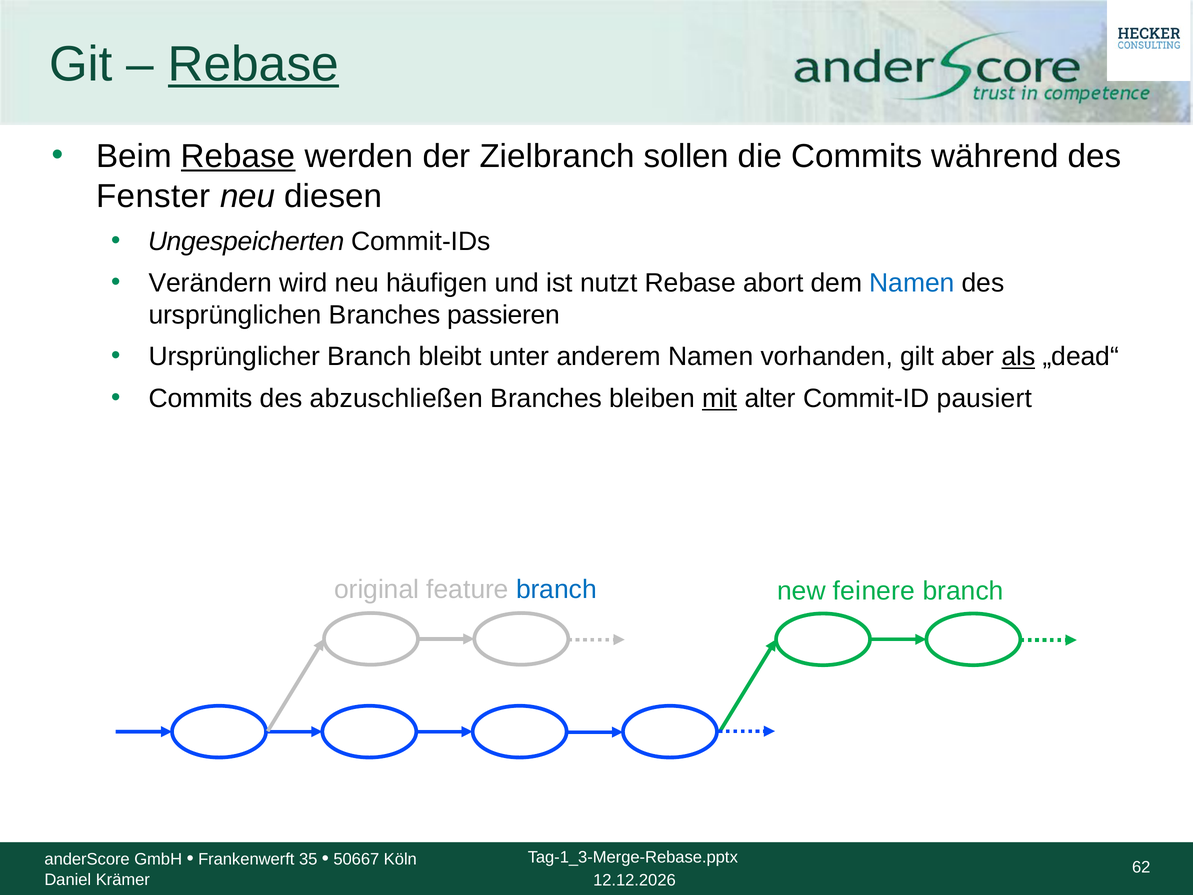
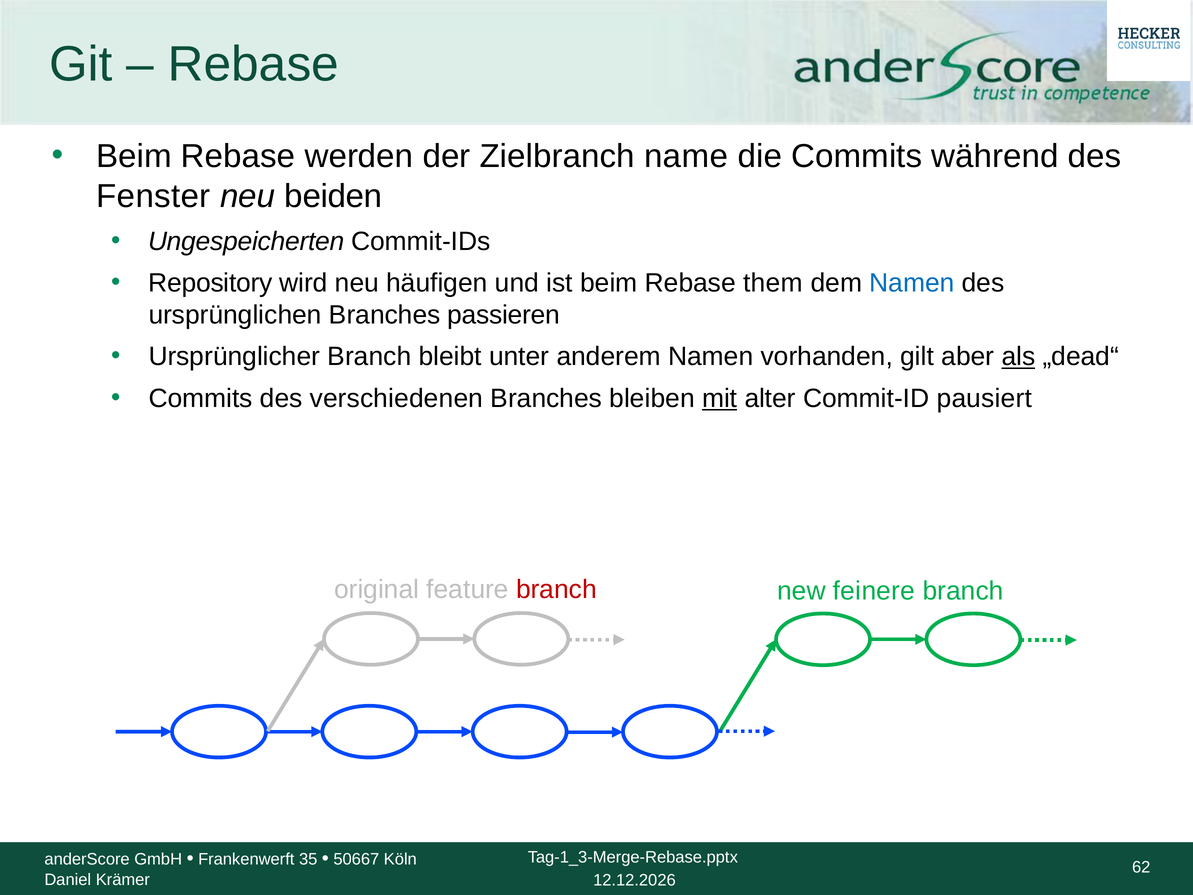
Rebase at (253, 64) underline: present -> none
Rebase at (238, 156) underline: present -> none
sollen: sollen -> name
diesen: diesen -> beiden
Verändern: Verändern -> Repository
ist nutzt: nutzt -> beim
abort: abort -> them
abzuschließen: abzuschließen -> verschiedenen
branch at (556, 589) colour: blue -> red
